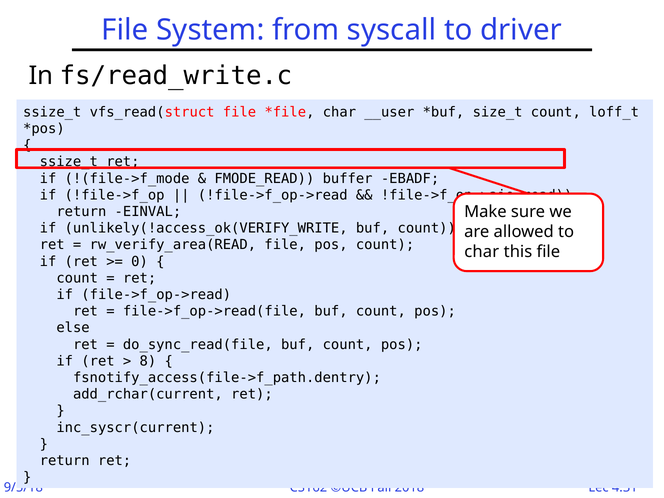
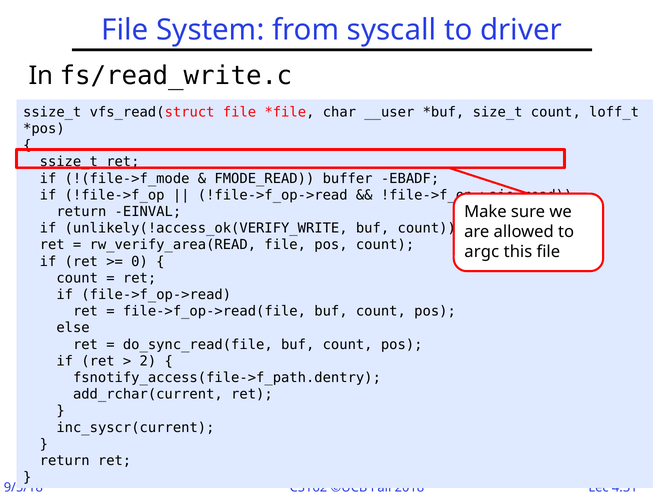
char at (482, 252): char -> argc
8: 8 -> 2
